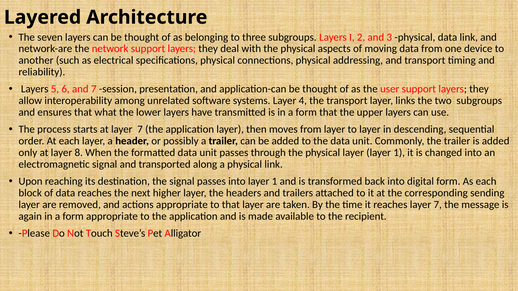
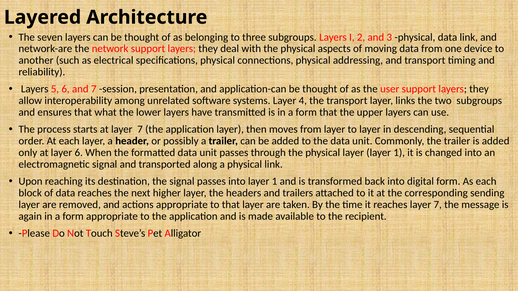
layer 8: 8 -> 6
